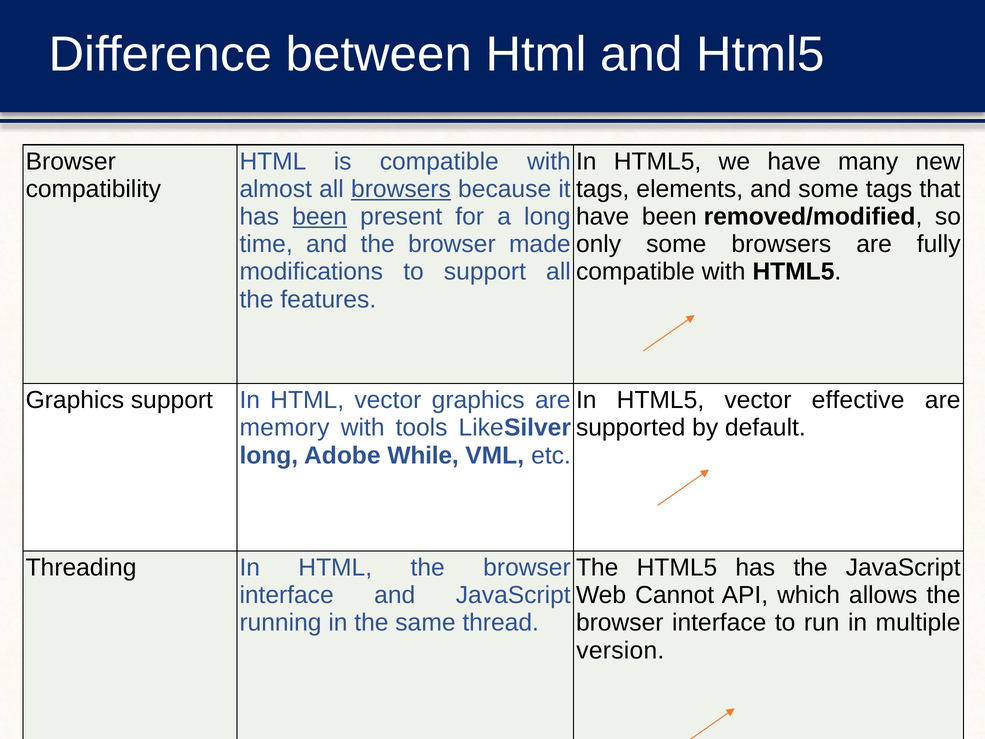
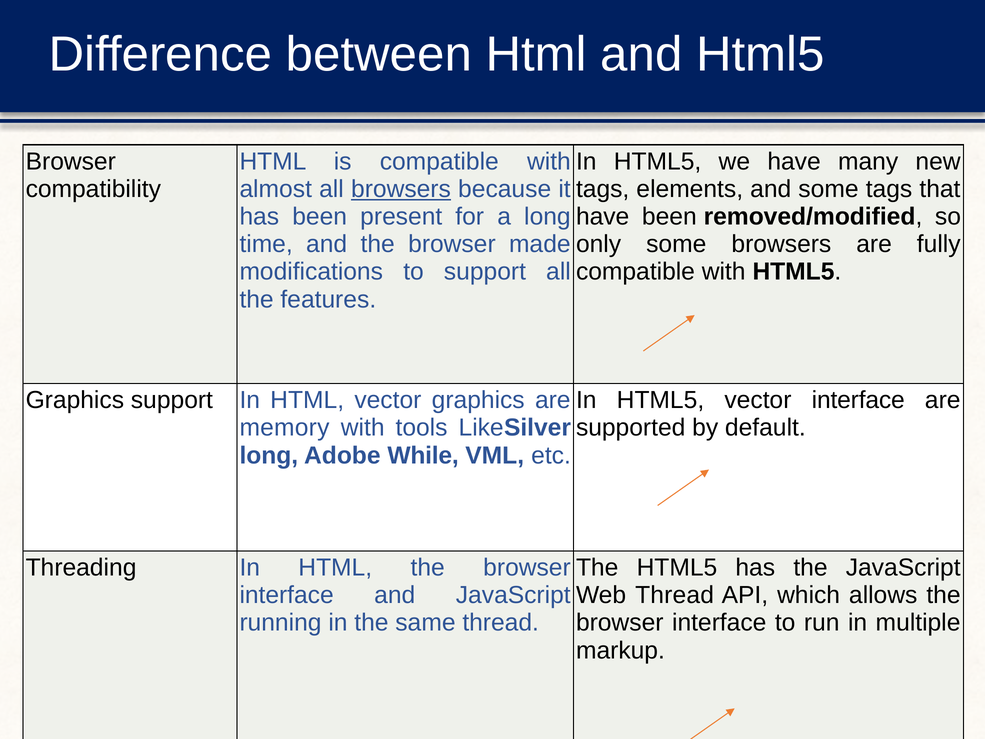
been at (320, 217) underline: present -> none
vector effective: effective -> interface
Web Cannot: Cannot -> Thread
version: version -> markup
